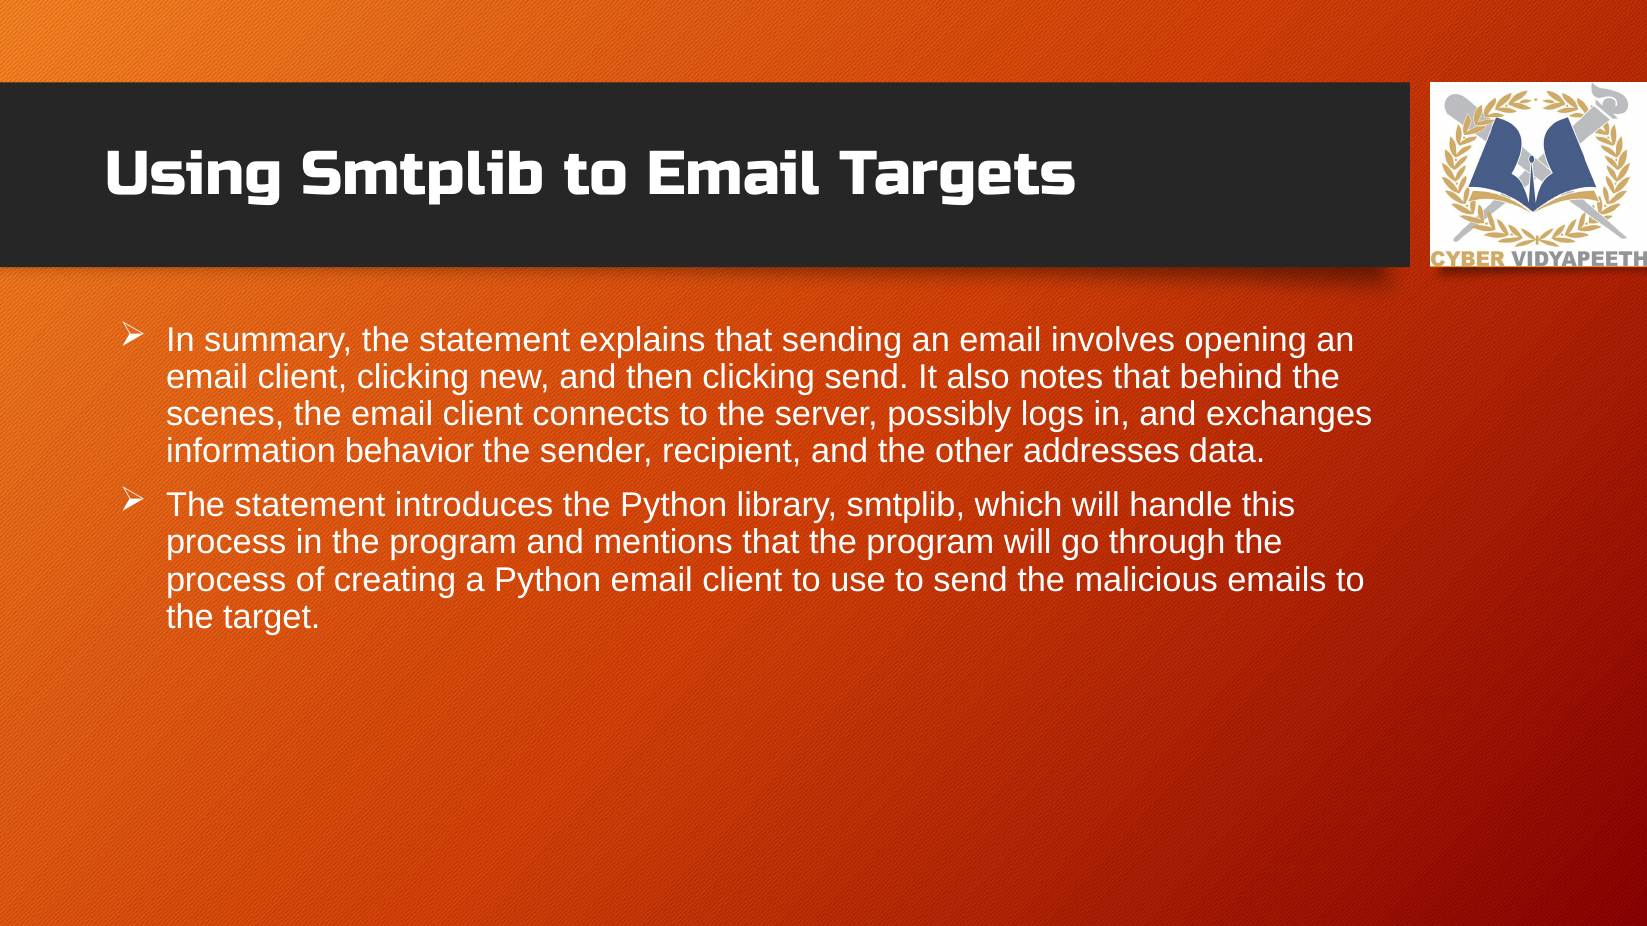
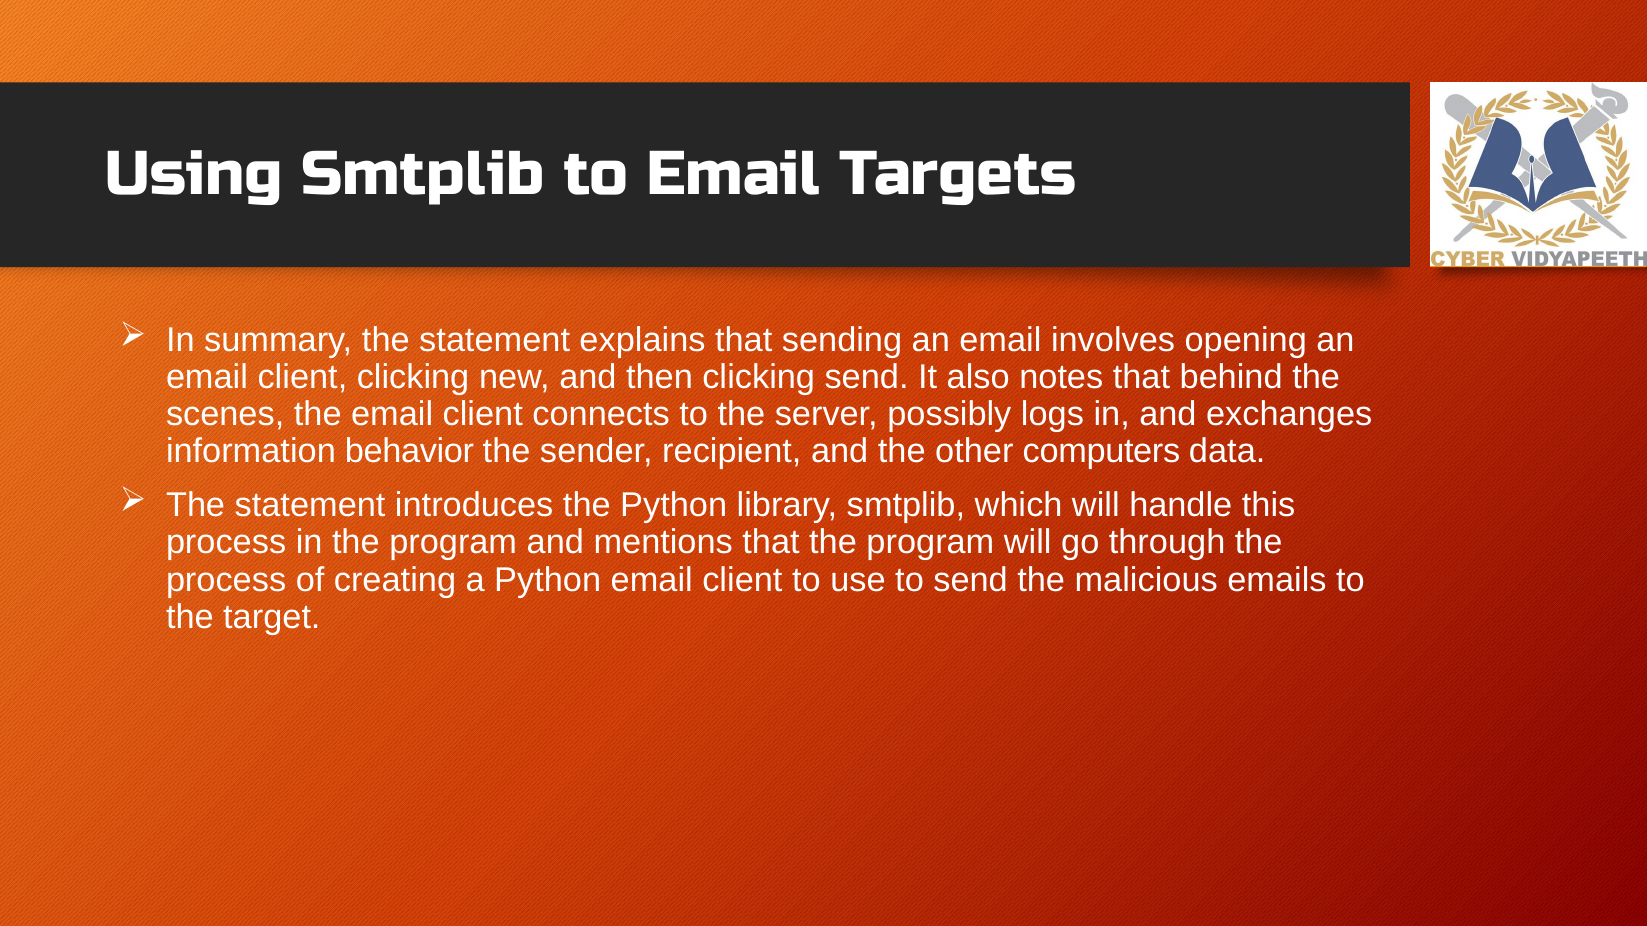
addresses: addresses -> computers
